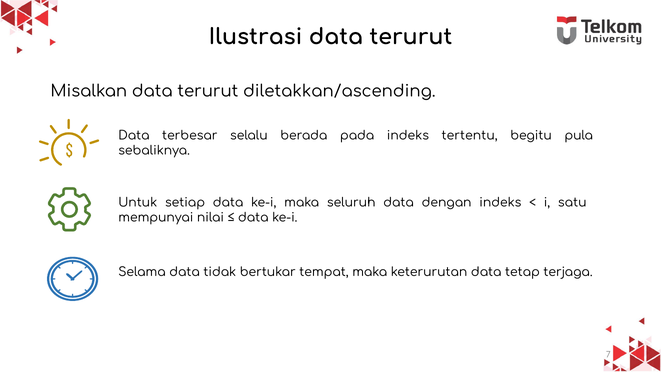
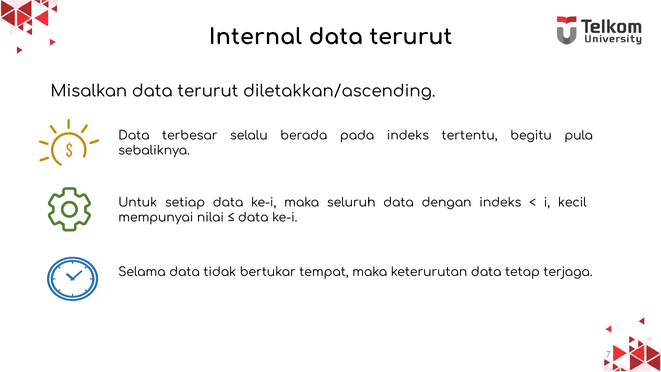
Ilustrasi: Ilustrasi -> Internal
satu: satu -> kecil
